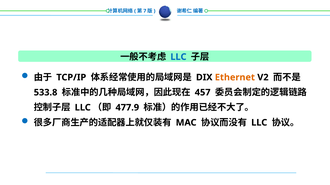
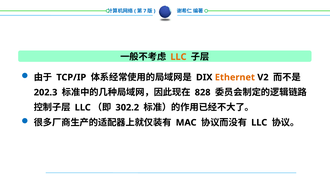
LLC at (178, 57) colour: blue -> orange
533.8: 533.8 -> 202.3
457: 457 -> 828
477.9: 477.9 -> 302.2
